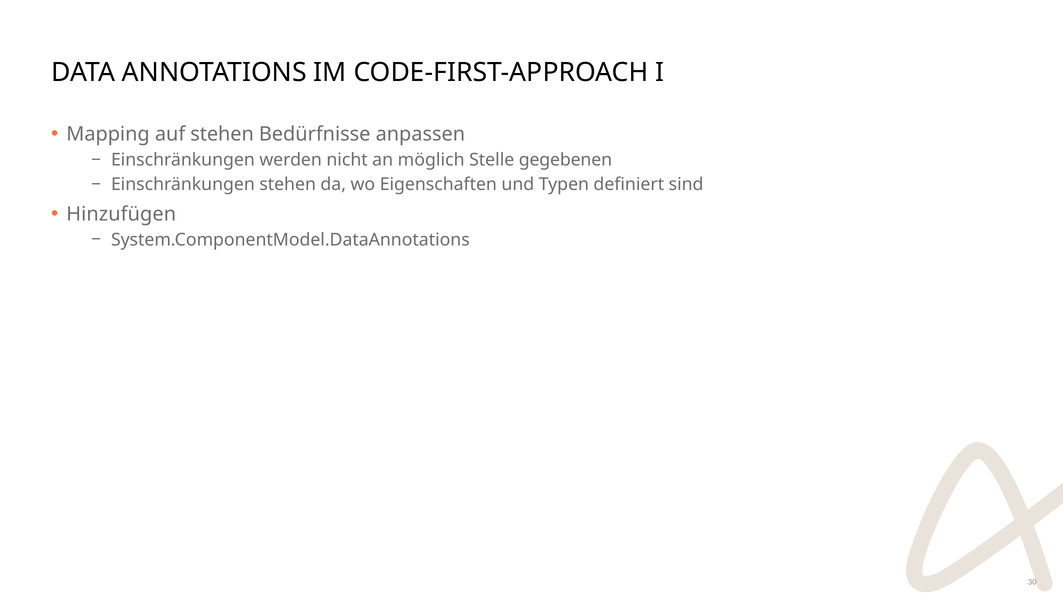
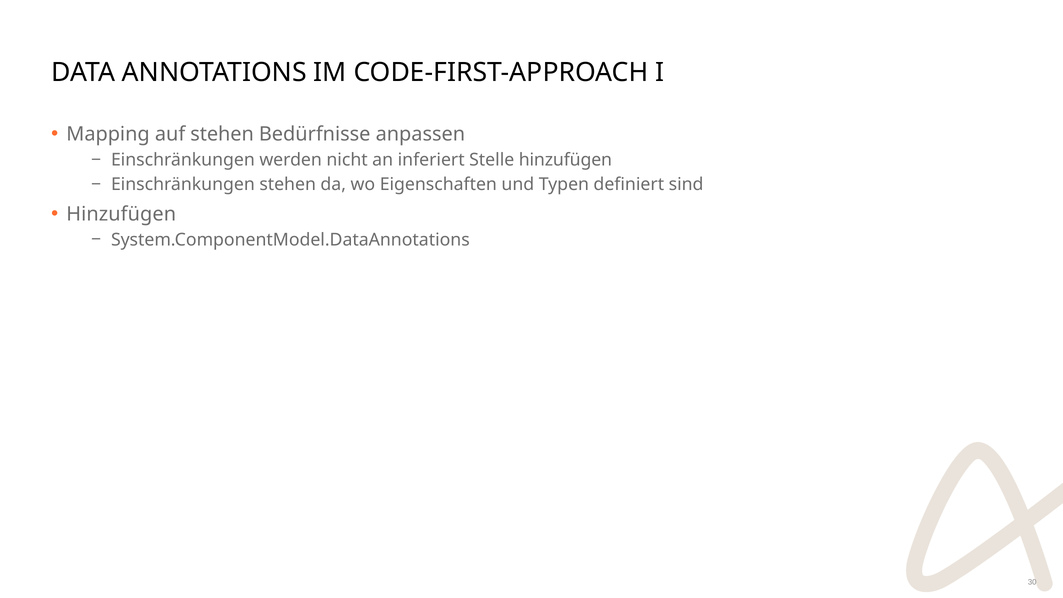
möglich: möglich -> inferiert
Stelle gegebenen: gegebenen -> hinzufügen
